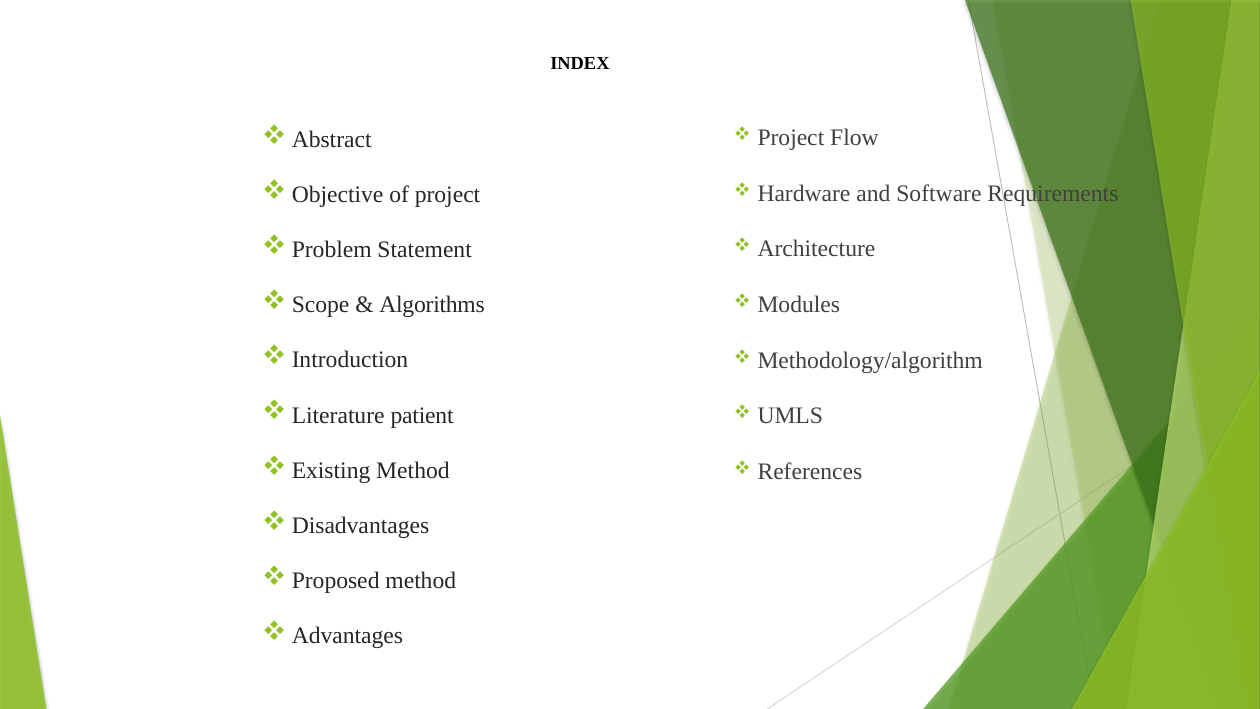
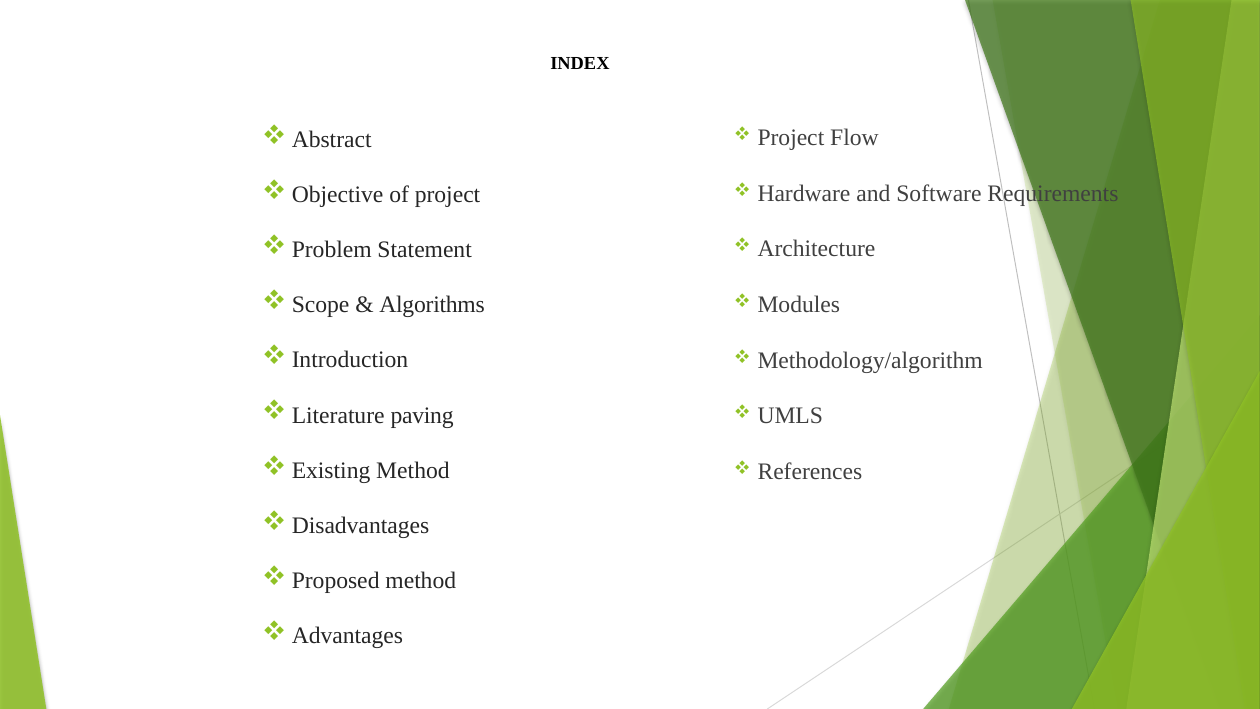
patient: patient -> paving
